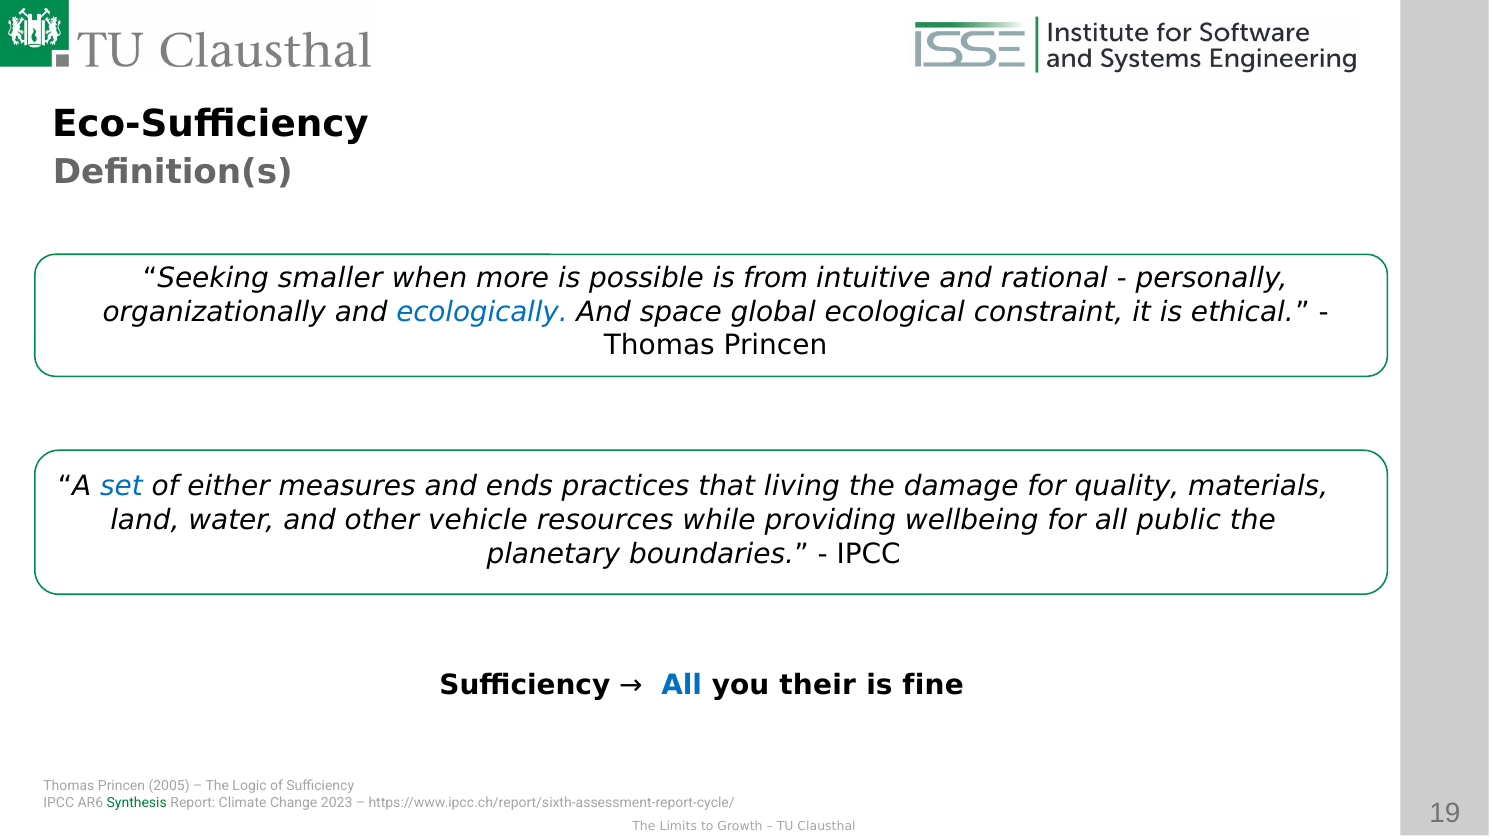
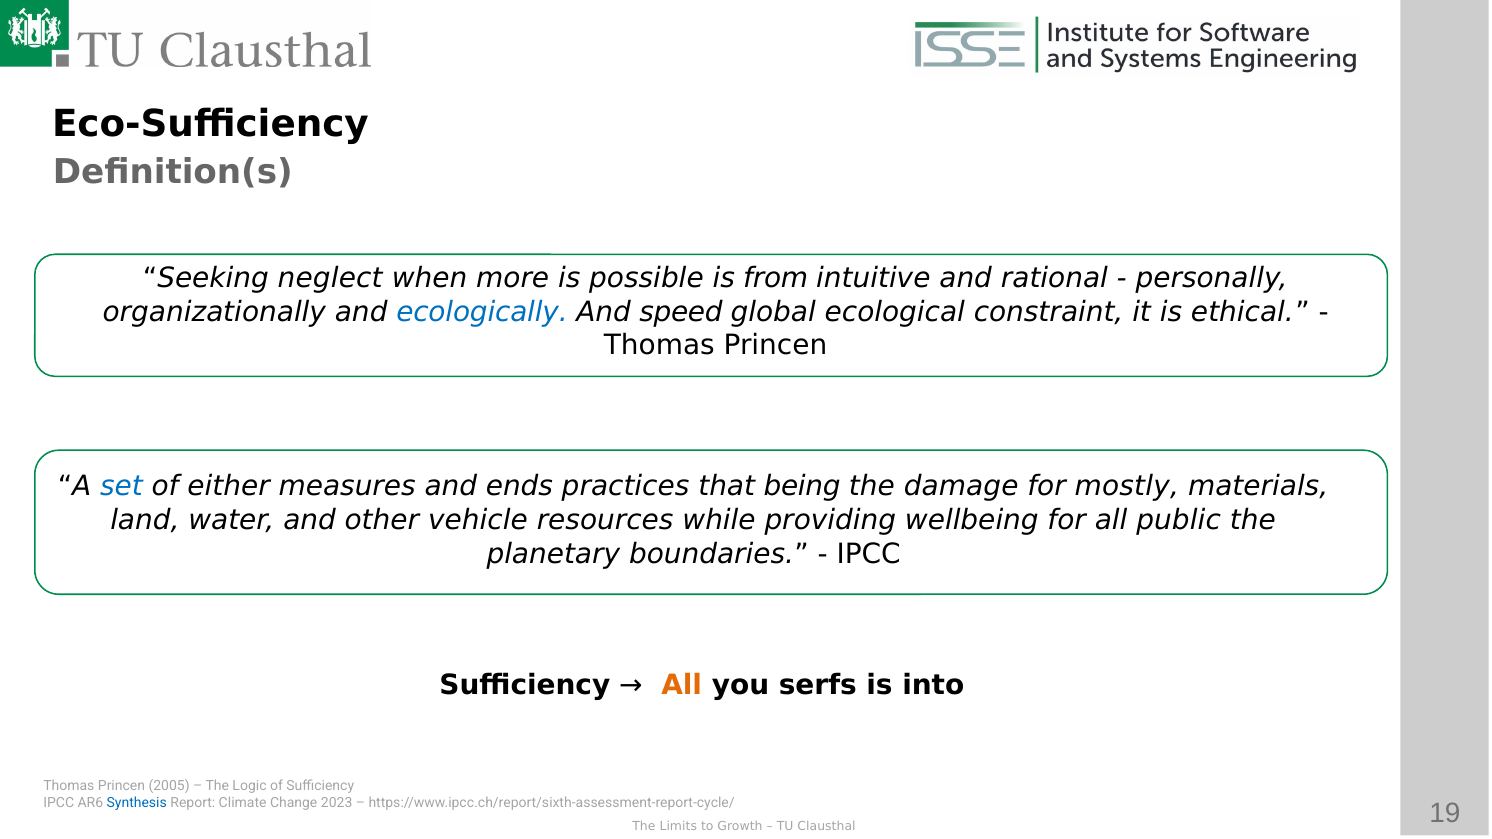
smaller: smaller -> neglect
space: space -> speed
living: living -> being
quality: quality -> mostly
All at (682, 685) colour: blue -> orange
their: their -> serfs
fine: fine -> into
Synthesis colour: green -> blue
